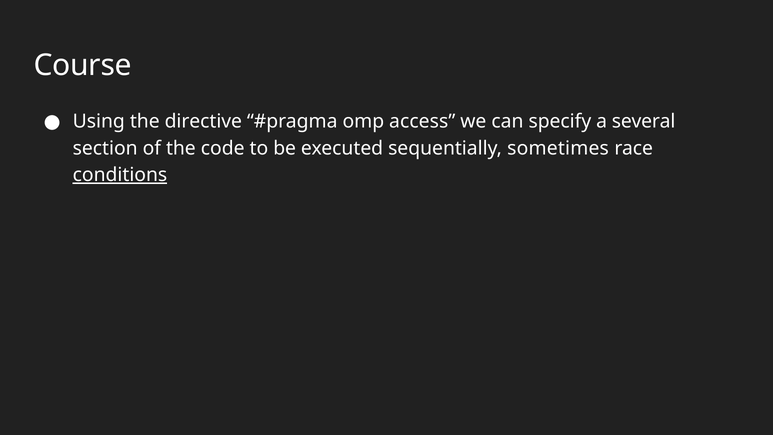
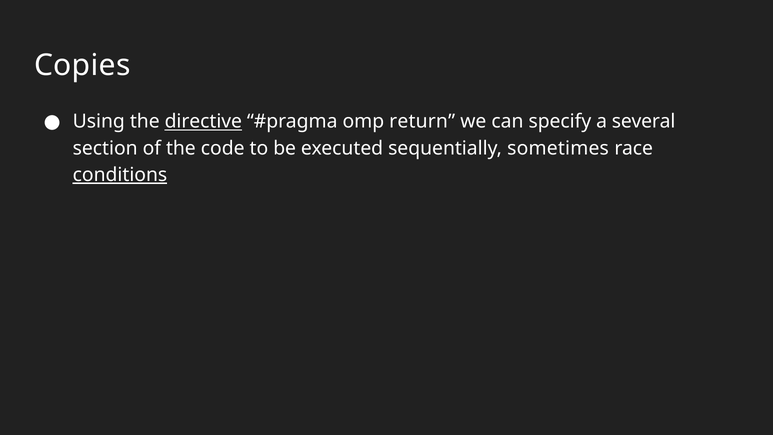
Course: Course -> Copies
directive underline: none -> present
access: access -> return
